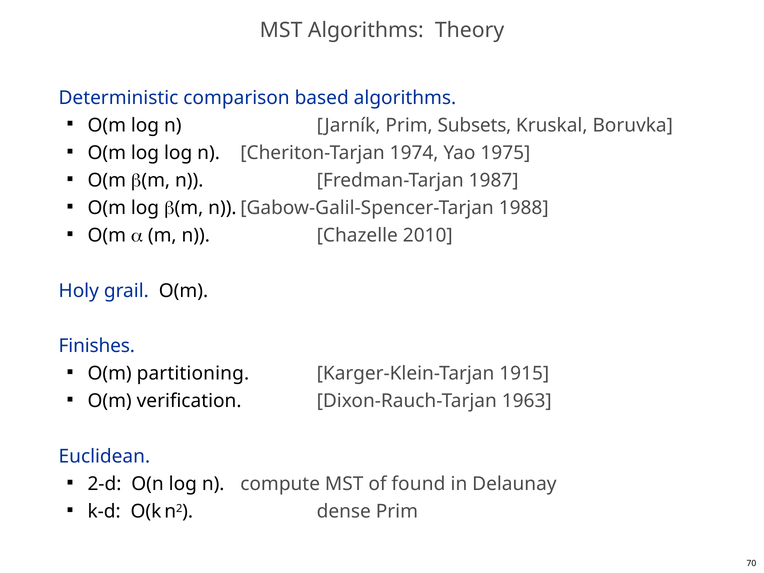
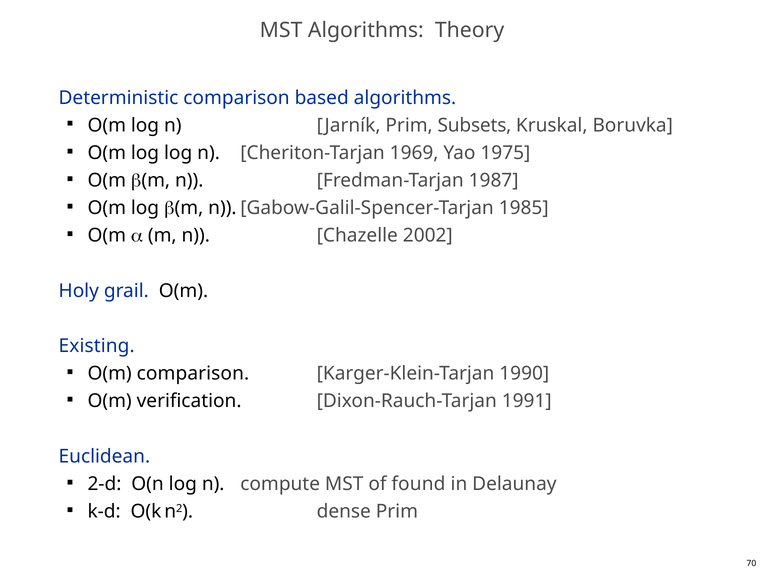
1974: 1974 -> 1969
1988: 1988 -> 1985
2010: 2010 -> 2002
Finishes: Finishes -> Existing
O(m partitioning: partitioning -> comparison
1915: 1915 -> 1990
1963: 1963 -> 1991
